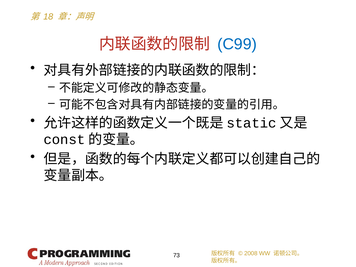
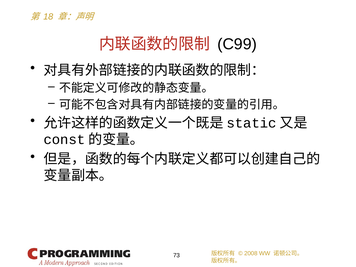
C99 colour: blue -> black
